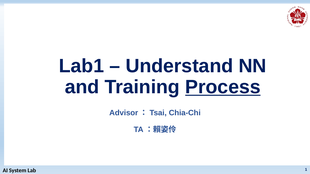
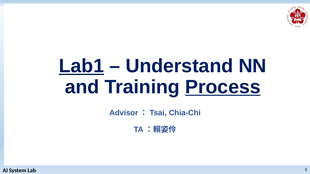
Lab1 underline: none -> present
